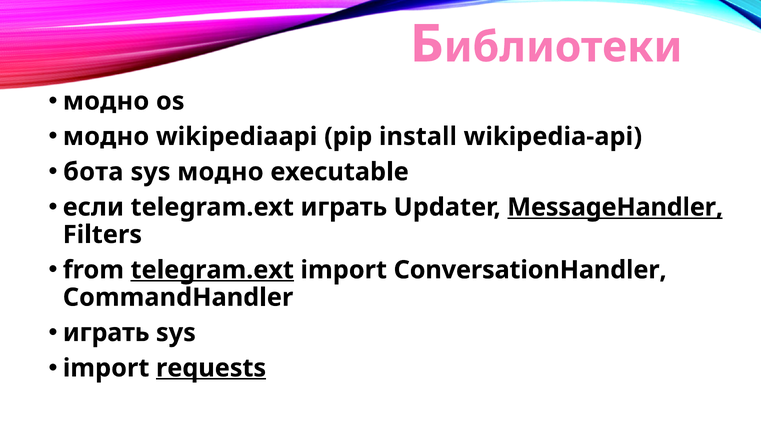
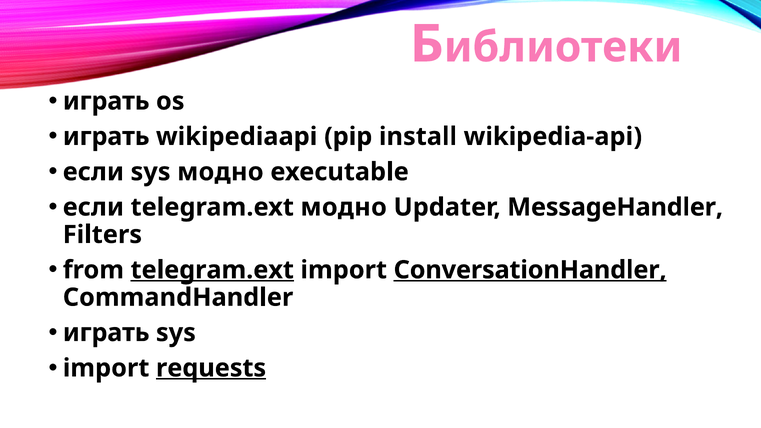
модно at (106, 101): модно -> играть
модно at (106, 137): модно -> играть
бота at (93, 172): бота -> если
telegram.ext играть: играть -> модно
MessageHandler underline: present -> none
ConversationHandler underline: none -> present
